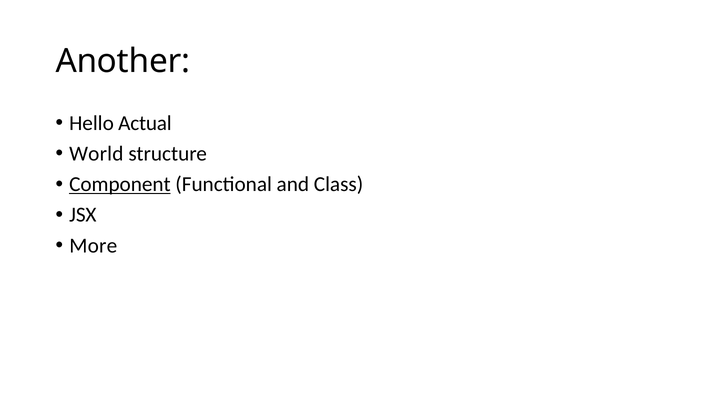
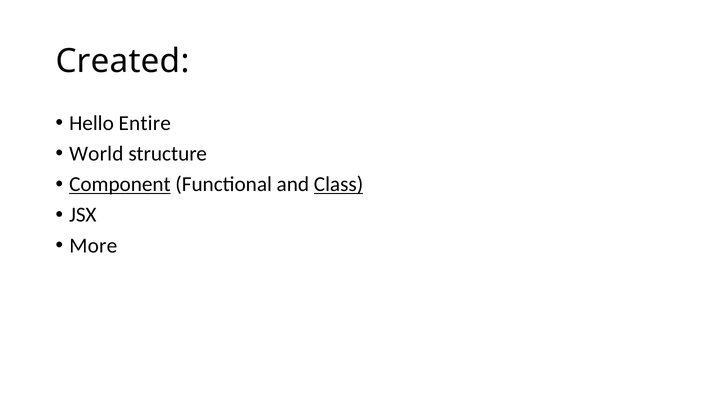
Another: Another -> Created
Actual: Actual -> Entire
Class underline: none -> present
